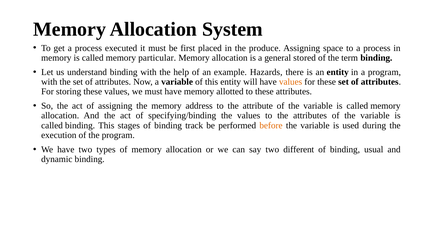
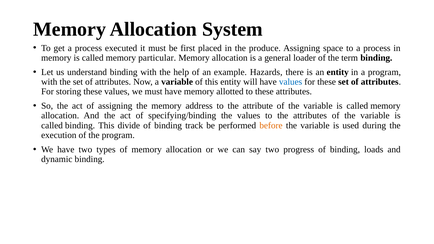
stored: stored -> loader
values at (291, 82) colour: orange -> blue
stages: stages -> divide
different: different -> progress
usual: usual -> loads
